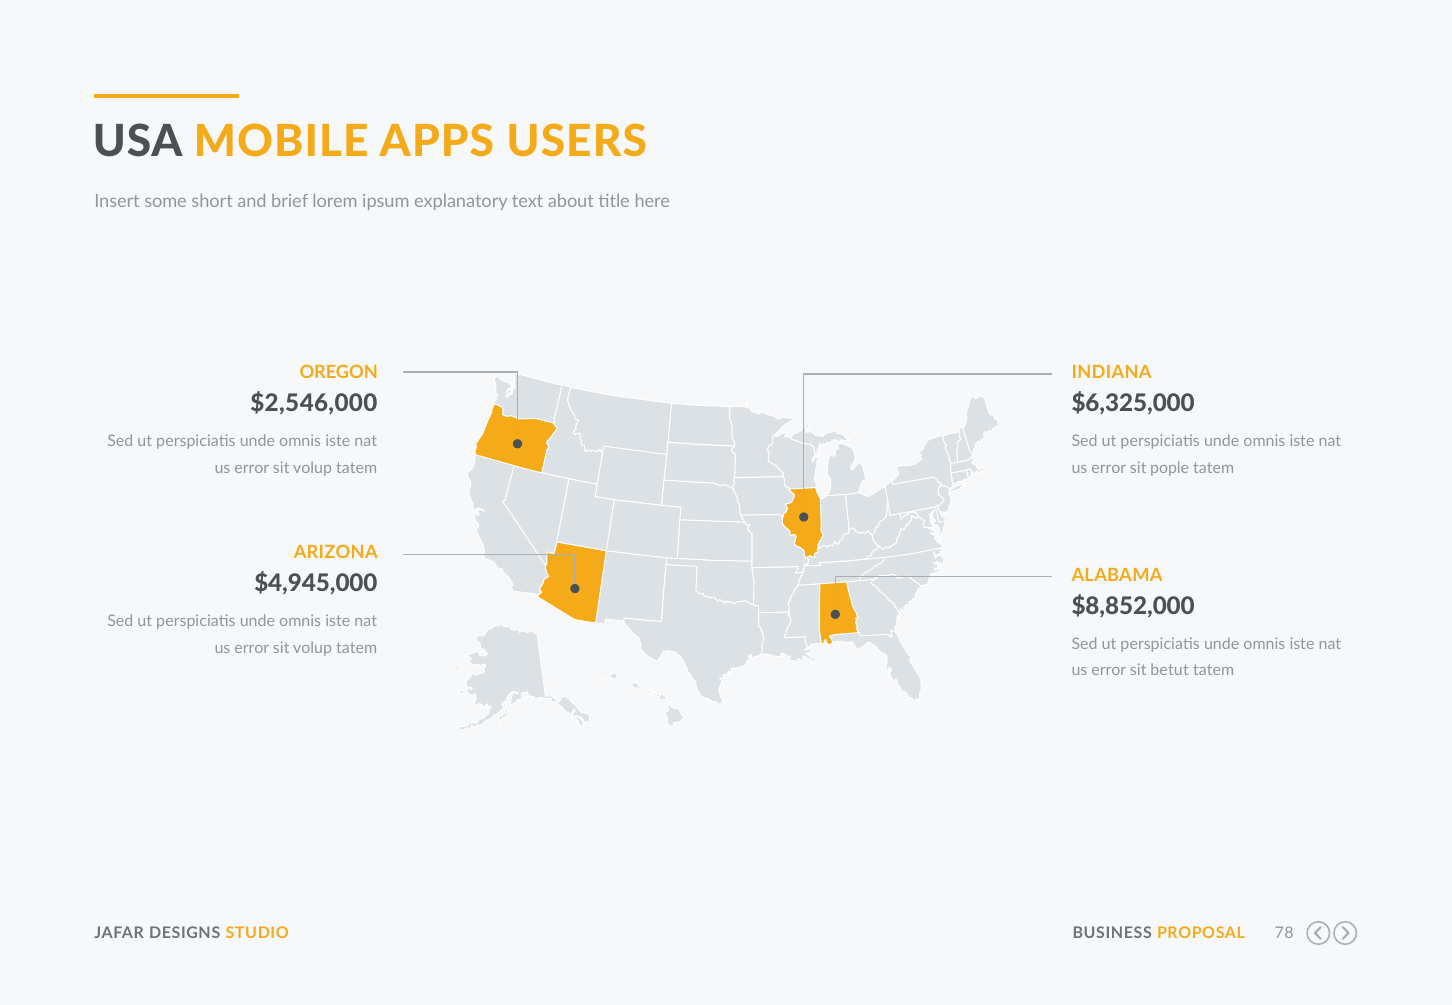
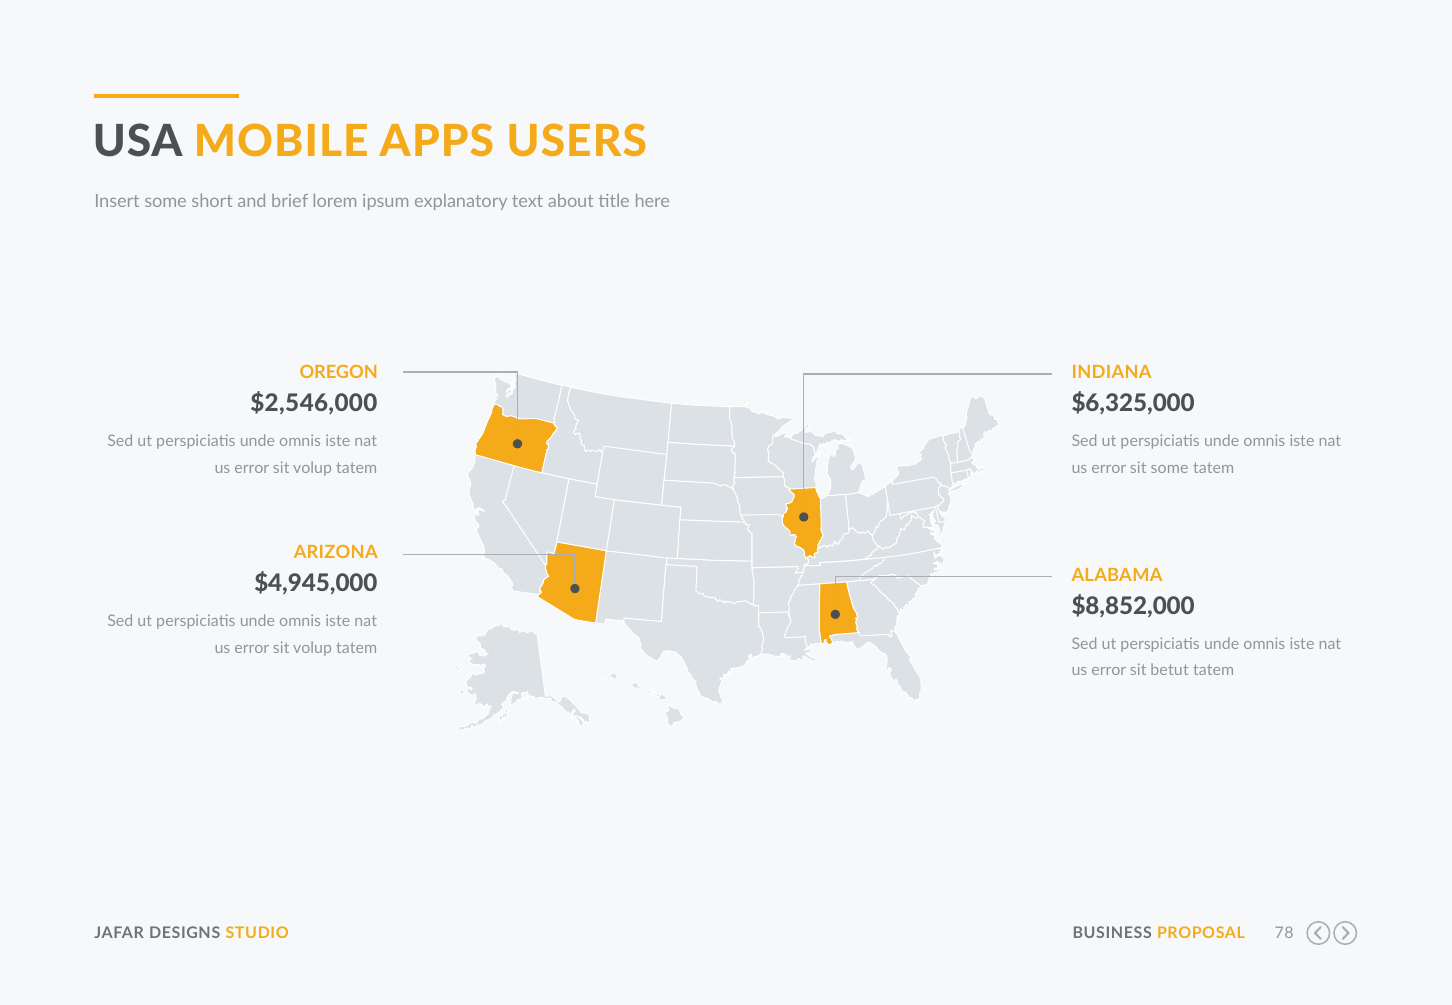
sit pople: pople -> some
